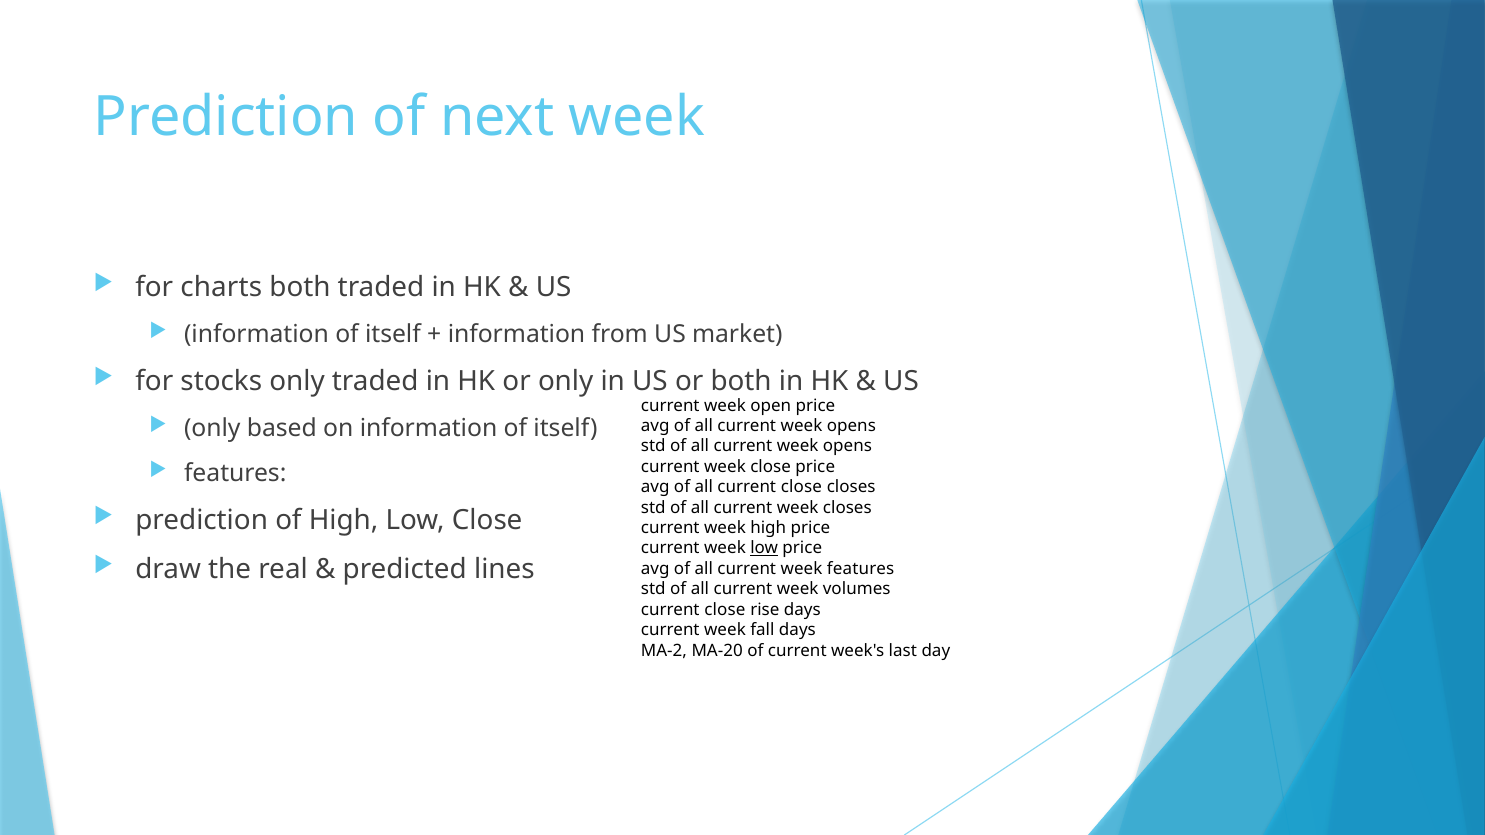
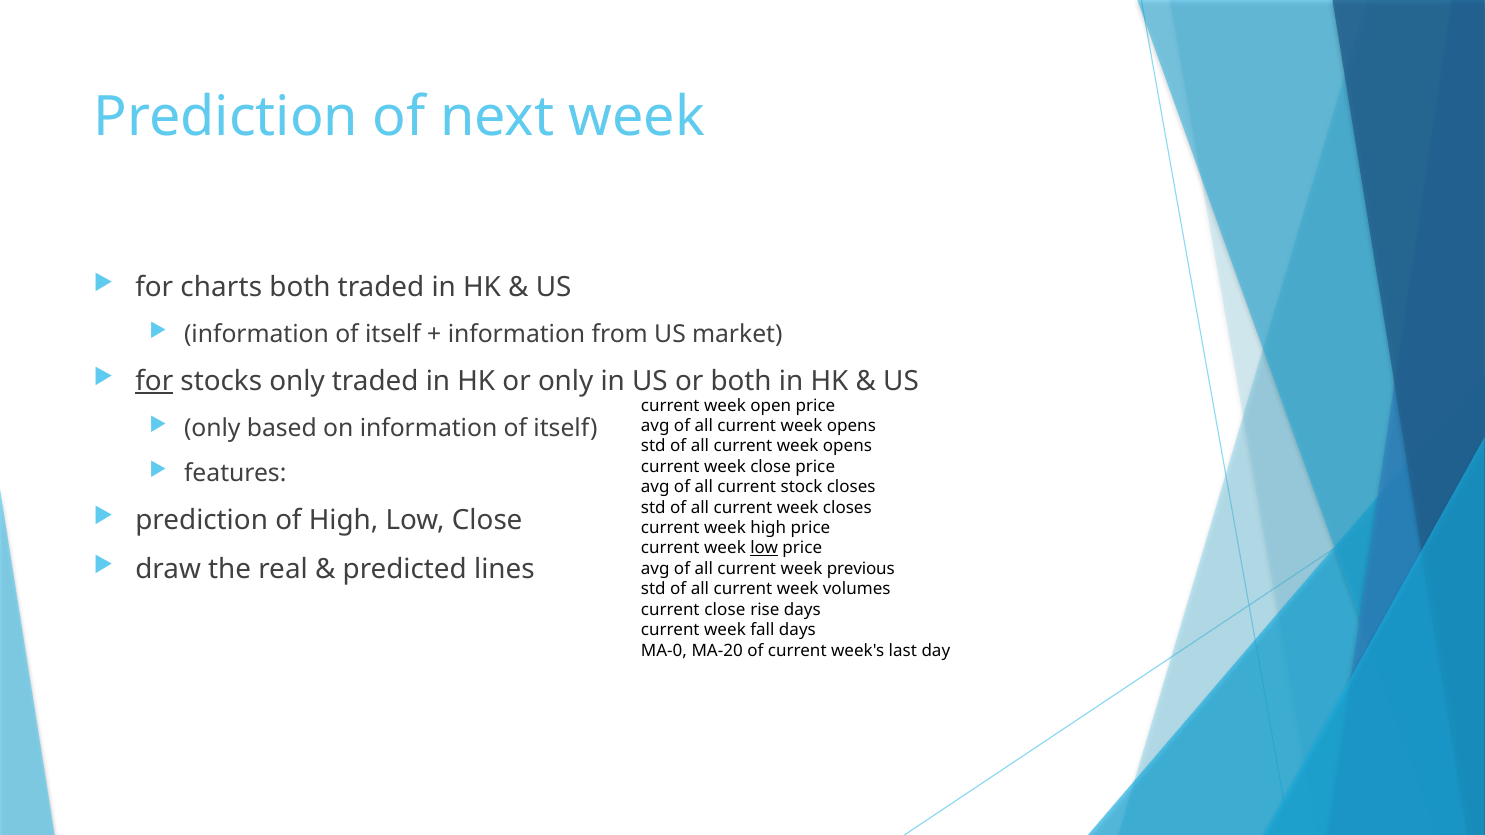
for at (154, 381) underline: none -> present
all current close: close -> stock
week features: features -> previous
MA-2: MA-2 -> MA-0
